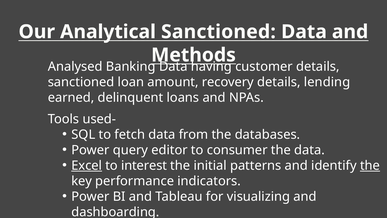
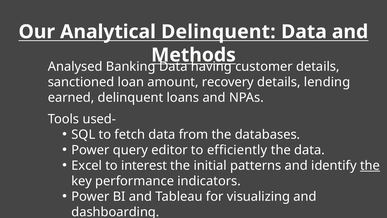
Analytical Sanctioned: Sanctioned -> Delinquent
consumer: consumer -> efficiently
Excel underline: present -> none
